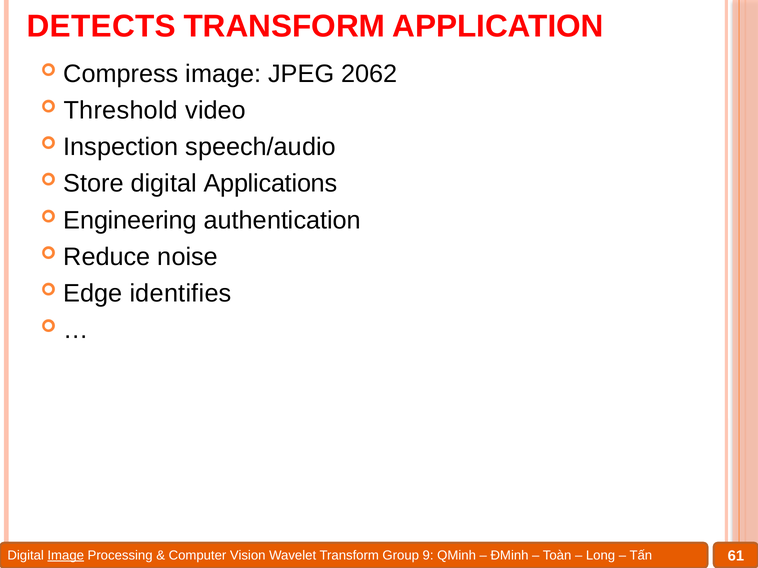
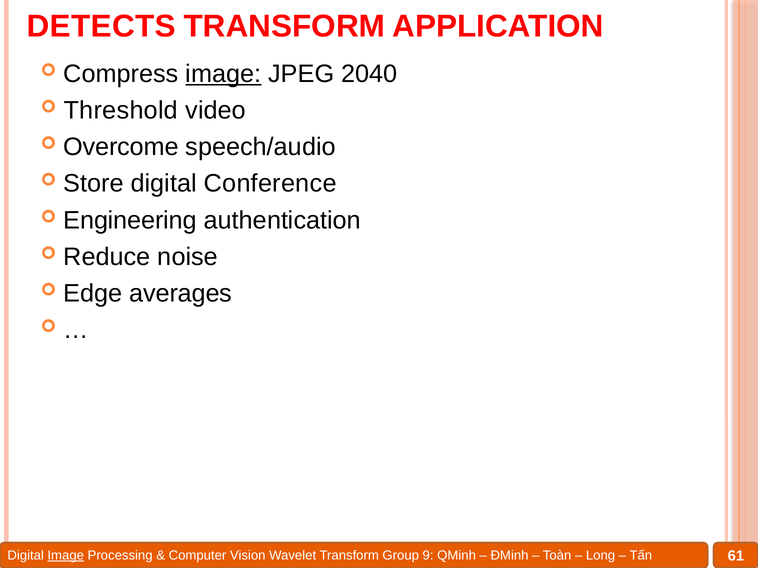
image at (223, 74) underline: none -> present
2062: 2062 -> 2040
Inspection: Inspection -> Overcome
Applications: Applications -> Conference
identifies: identifies -> averages
